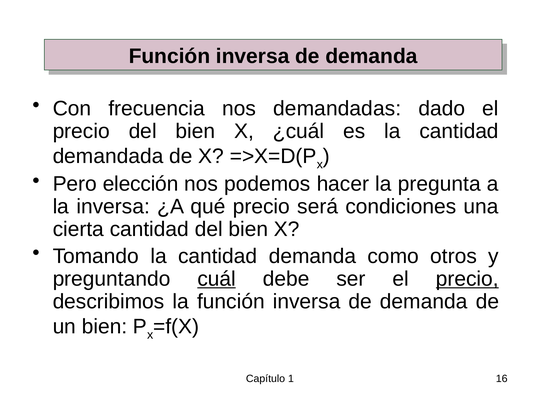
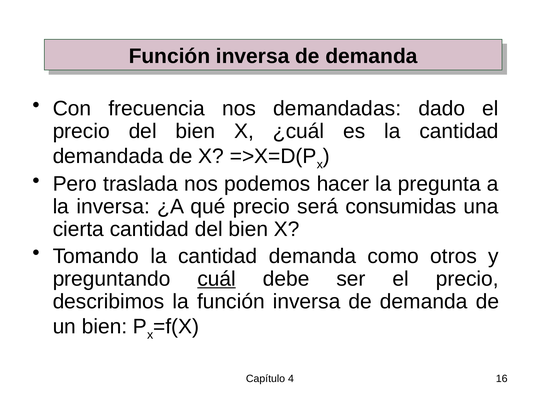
elección: elección -> traslada
condiciones: condiciones -> consumidas
precio at (467, 279) underline: present -> none
1: 1 -> 4
